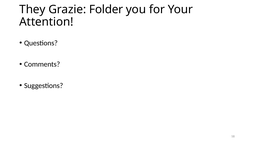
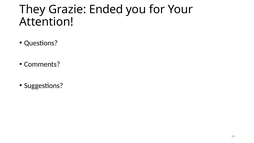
Folder: Folder -> Ended
